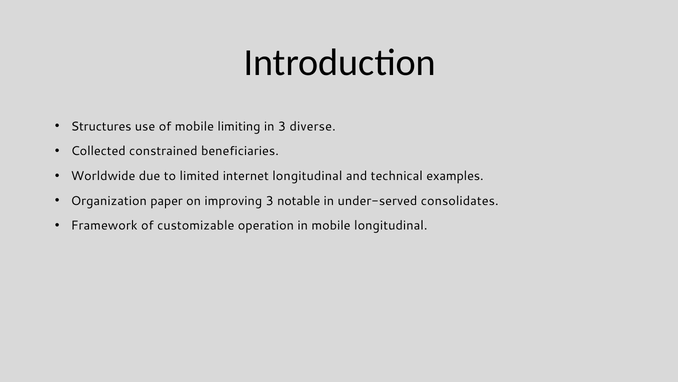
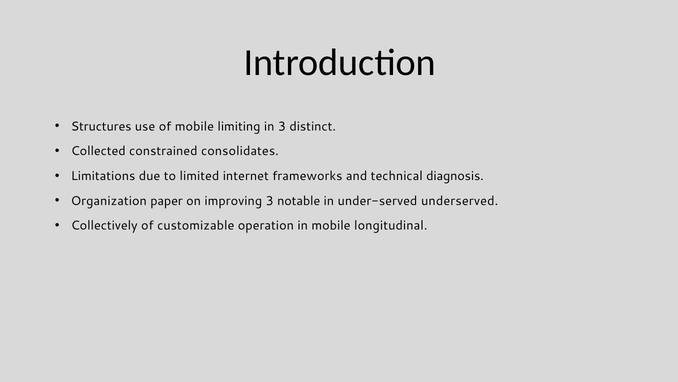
diverse: diverse -> distinct
beneficiaries: beneficiaries -> consolidates
Worldwide: Worldwide -> Limitations
internet longitudinal: longitudinal -> frameworks
examples: examples -> diagnosis
consolidates: consolidates -> underserved
Framework: Framework -> Collectively
